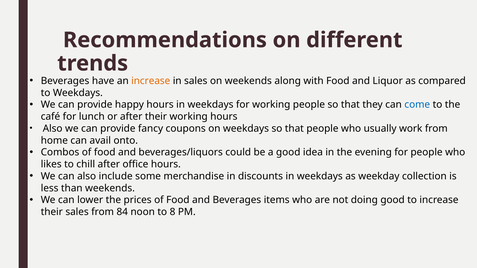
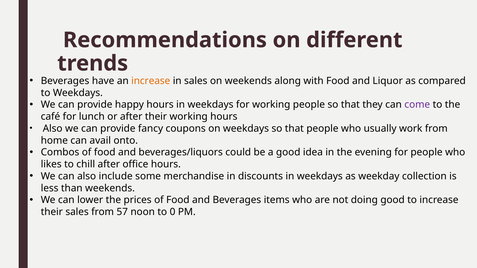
come colour: blue -> purple
84: 84 -> 57
8: 8 -> 0
